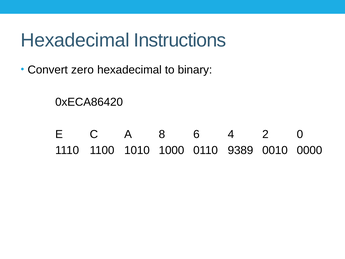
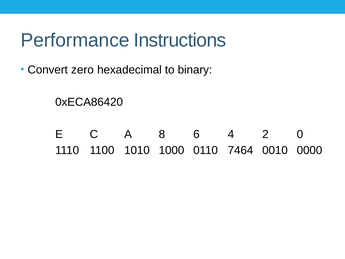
Hexadecimal at (75, 40): Hexadecimal -> Performance
9389: 9389 -> 7464
